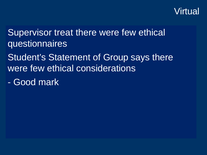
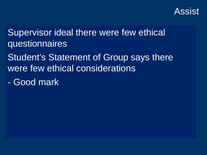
Virtual: Virtual -> Assist
treat: treat -> ideal
